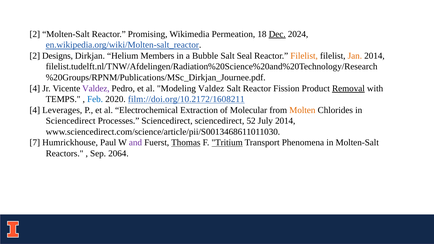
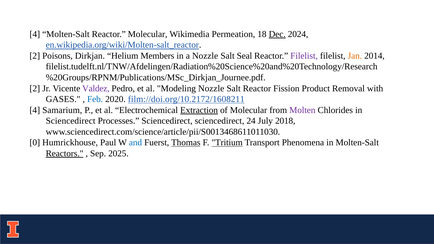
2 at (35, 34): 2 -> 4
Reactor Promising: Promising -> Molecular
Designs: Designs -> Poisons
a Bubble: Bubble -> Nozzle
Filelist at (304, 56) colour: orange -> purple
4 at (35, 88): 4 -> 2
Modeling Valdez: Valdez -> Nozzle
Removal underline: present -> none
TEMPS: TEMPS -> GASES
Leverages: Leverages -> Samarium
Extraction underline: none -> present
Molten colour: orange -> purple
52: 52 -> 24
July 2014: 2014 -> 2018
7: 7 -> 0
and colour: purple -> blue
Reactors underline: none -> present
2064: 2064 -> 2025
